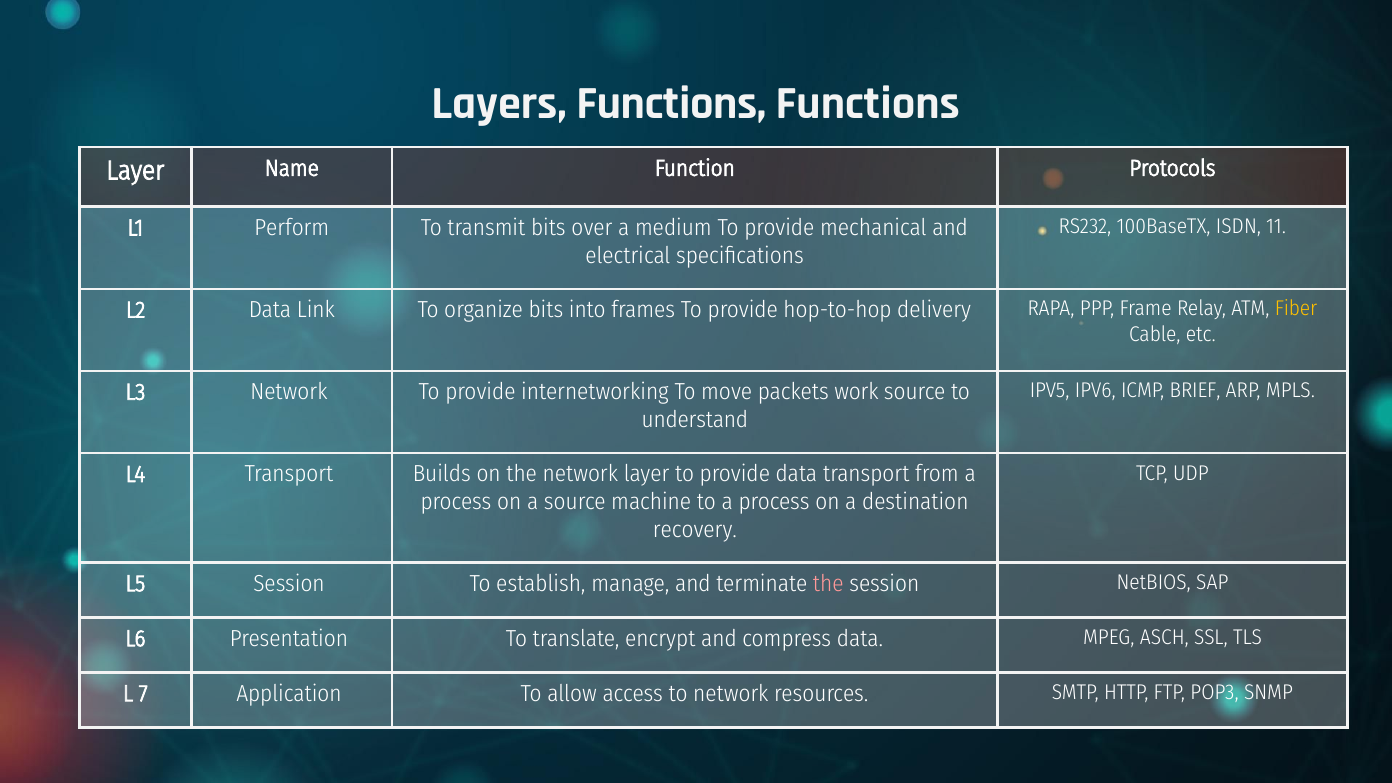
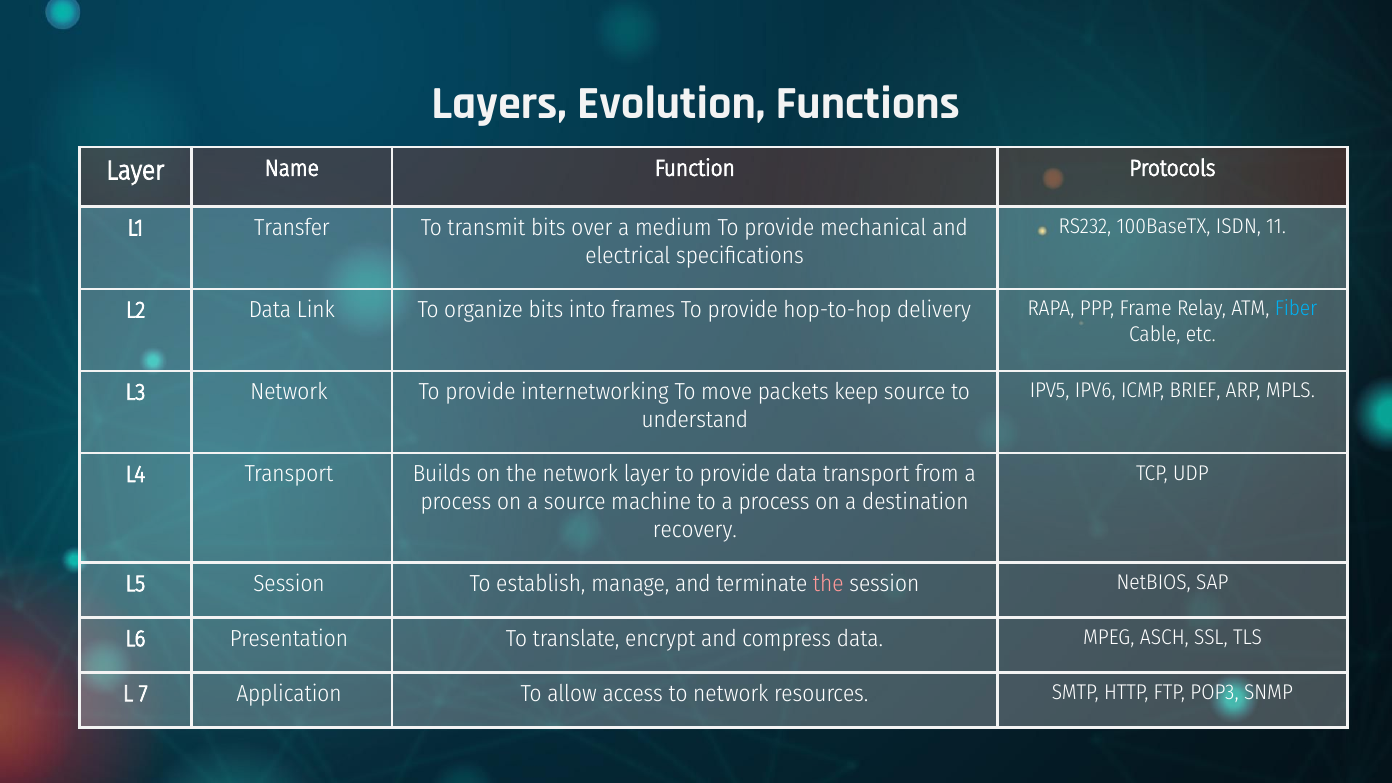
Layers Functions: Functions -> Evolution
Perform: Perform -> Transfer
Fiber colour: yellow -> light blue
work: work -> keep
